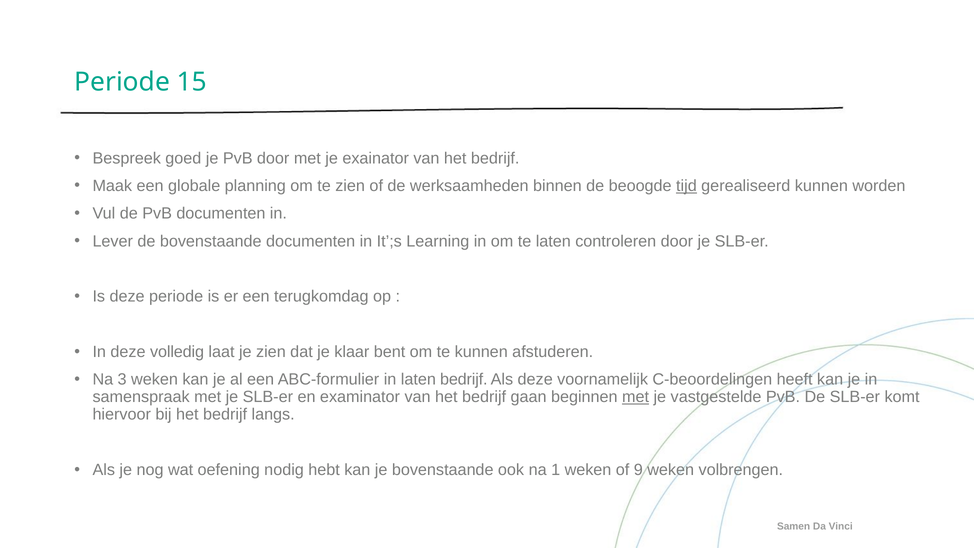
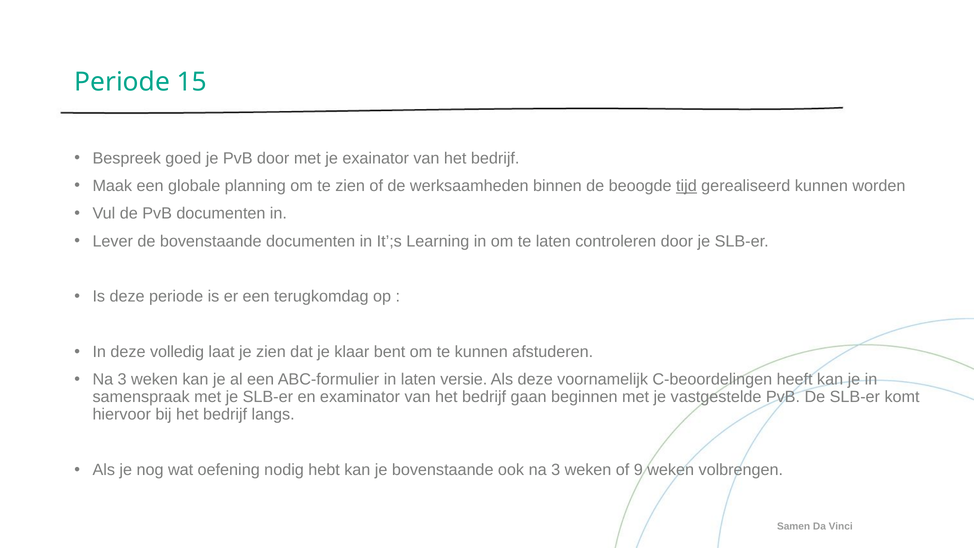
laten bedrijf: bedrijf -> versie
met at (636, 397) underline: present -> none
ook na 1: 1 -> 3
